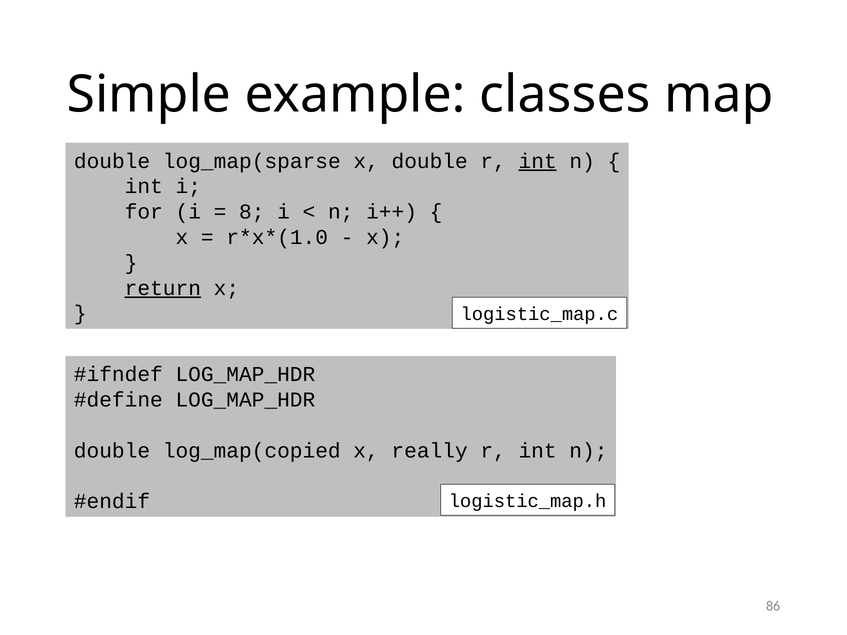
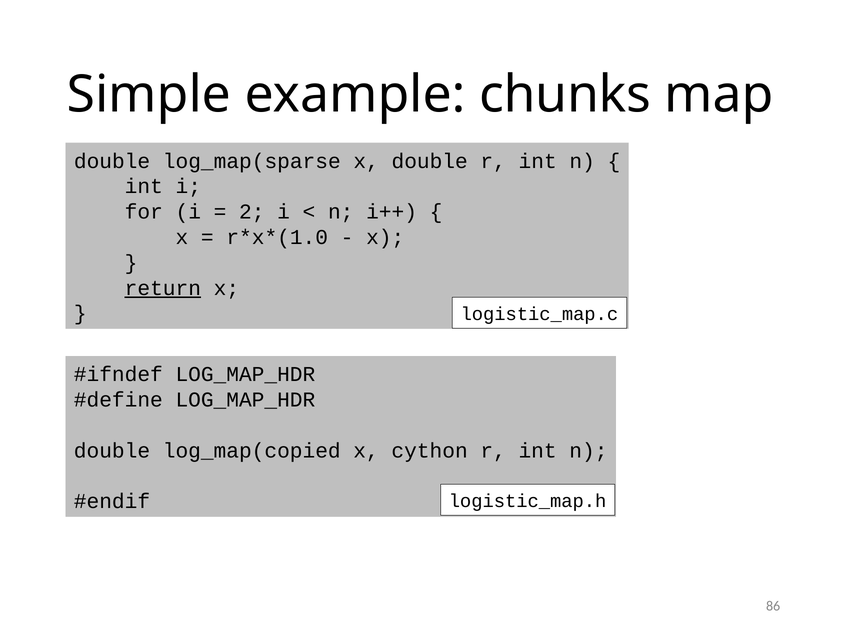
classes: classes -> chunks
int at (538, 161) underline: present -> none
8: 8 -> 2
really: really -> cython
